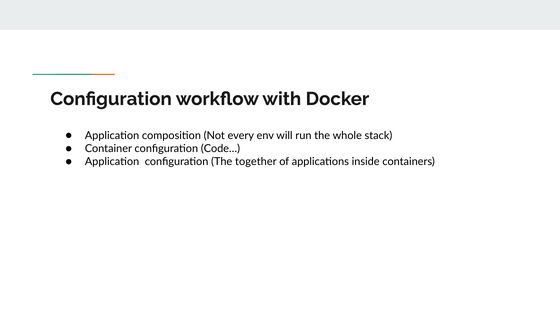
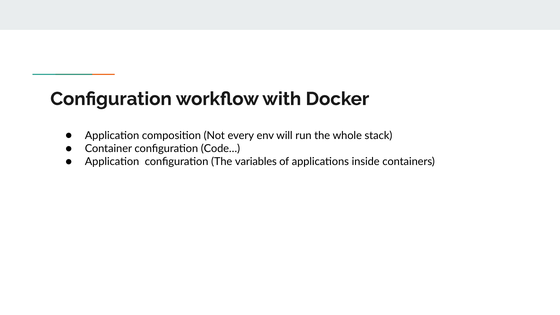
together: together -> variables
